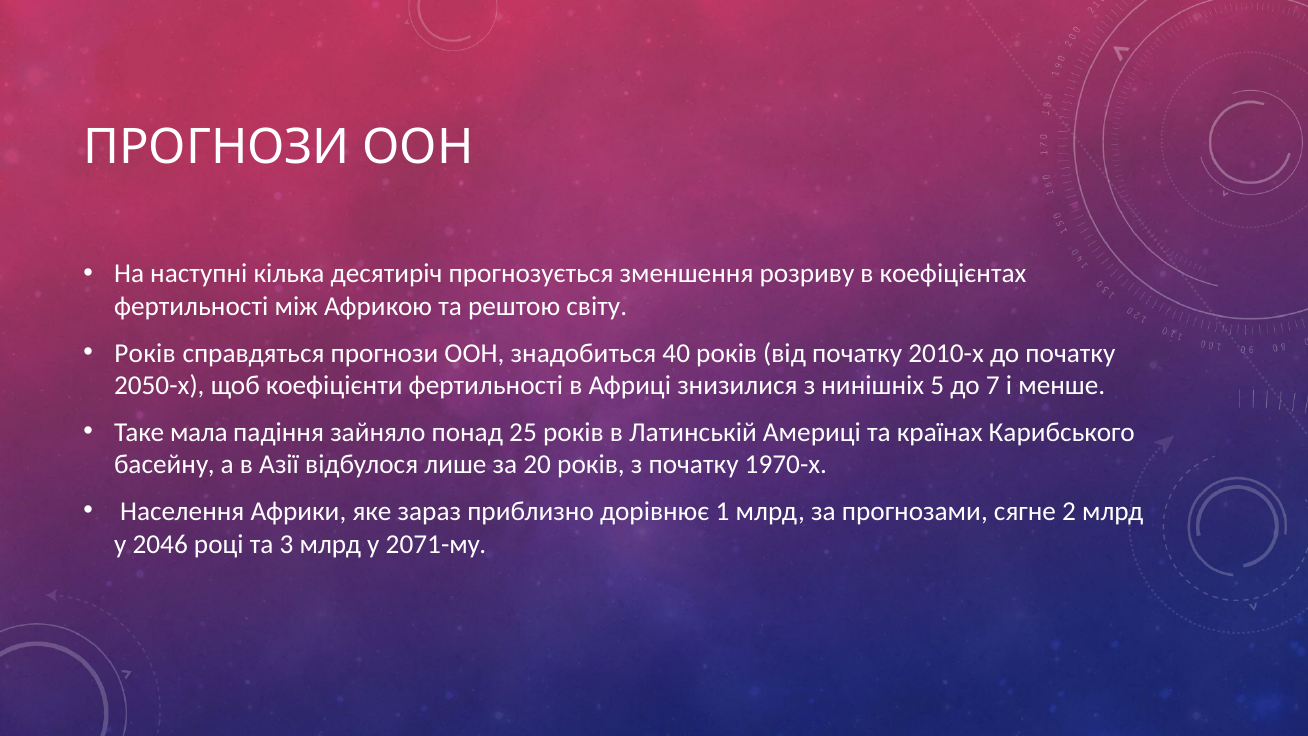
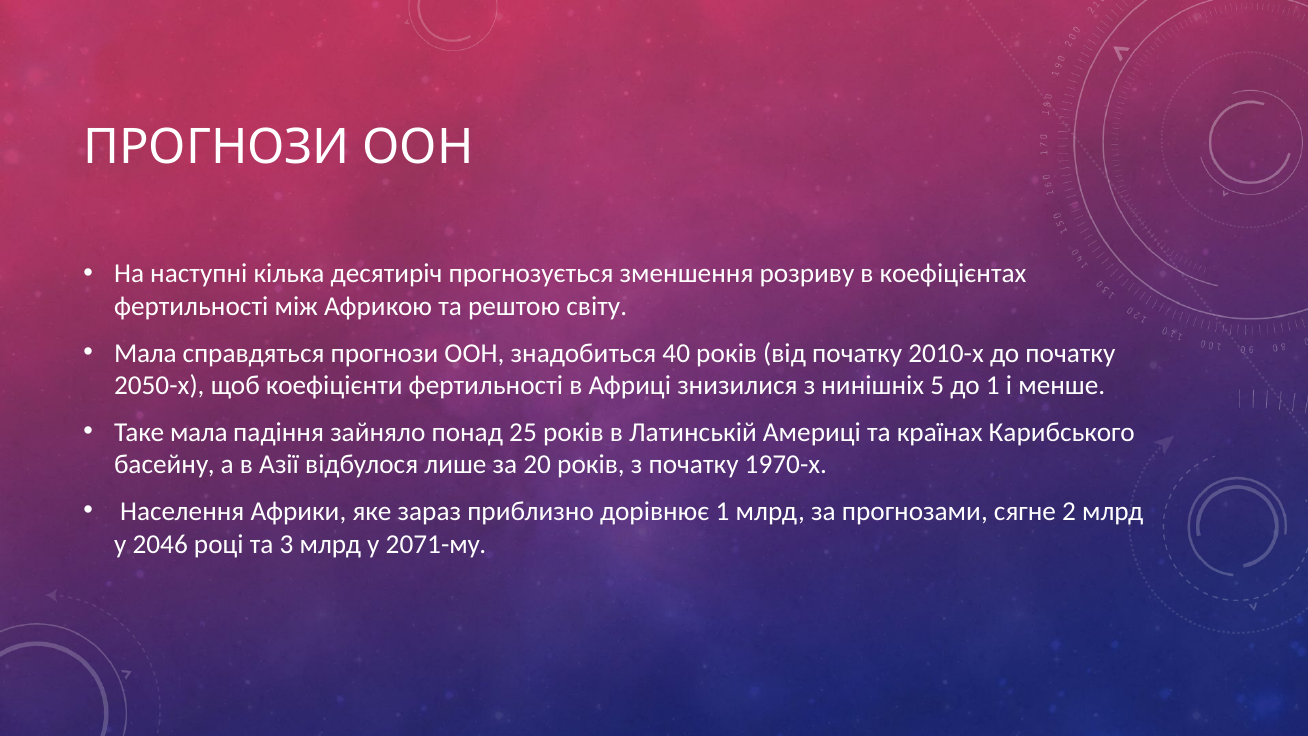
Років at (145, 353): Років -> Мала
до 7: 7 -> 1
